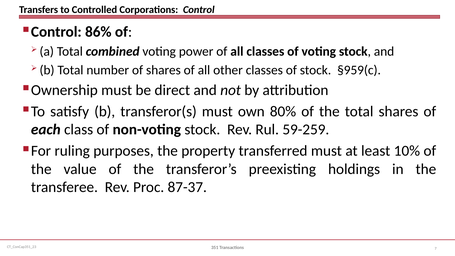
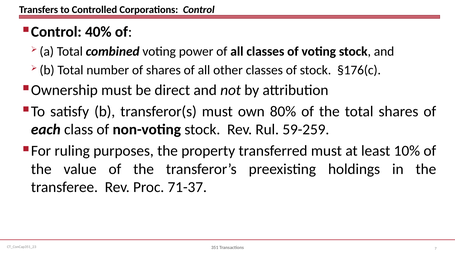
86%: 86% -> 40%
§959(c: §959(c -> §176(c
87-37: 87-37 -> 71-37
